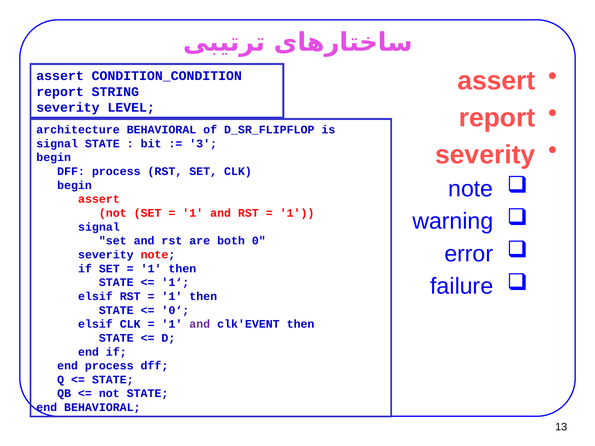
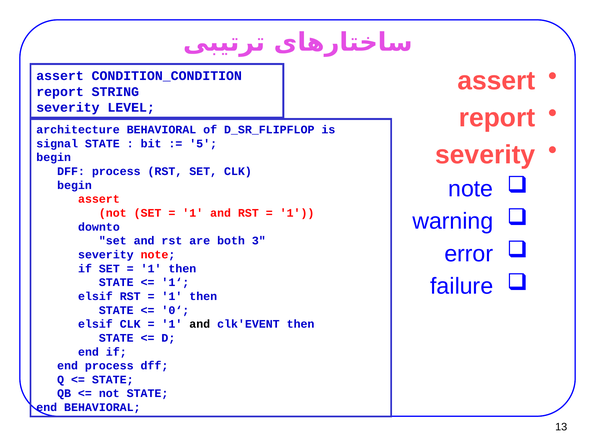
3: 3 -> 5
signal at (99, 227): signal -> downto
0: 0 -> 3
and at (200, 324) colour: purple -> black
